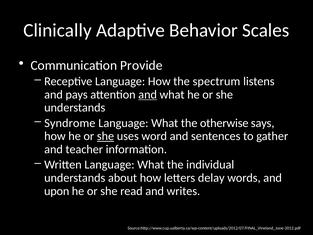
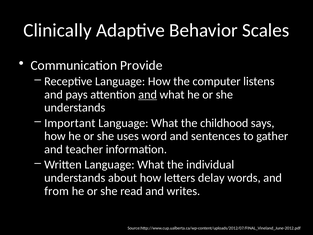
spectrum: spectrum -> computer
Syndrome: Syndrome -> Important
otherwise: otherwise -> childhood
she at (105, 136) underline: present -> none
upon: upon -> from
